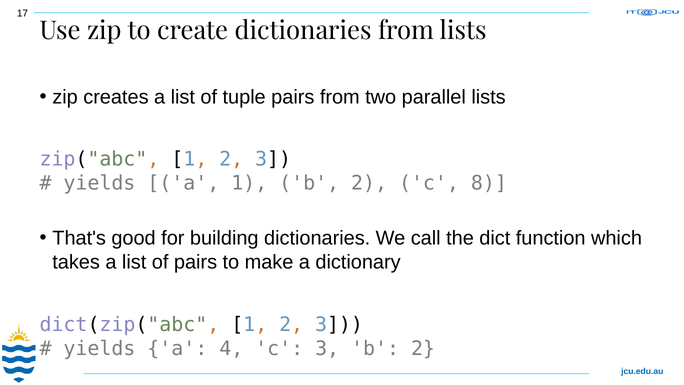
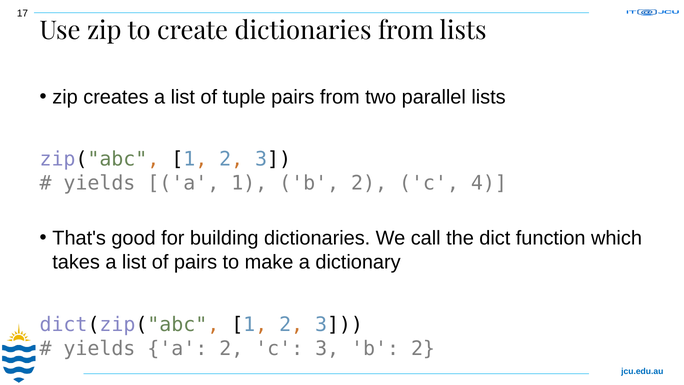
8: 8 -> 4
a 4: 4 -> 2
